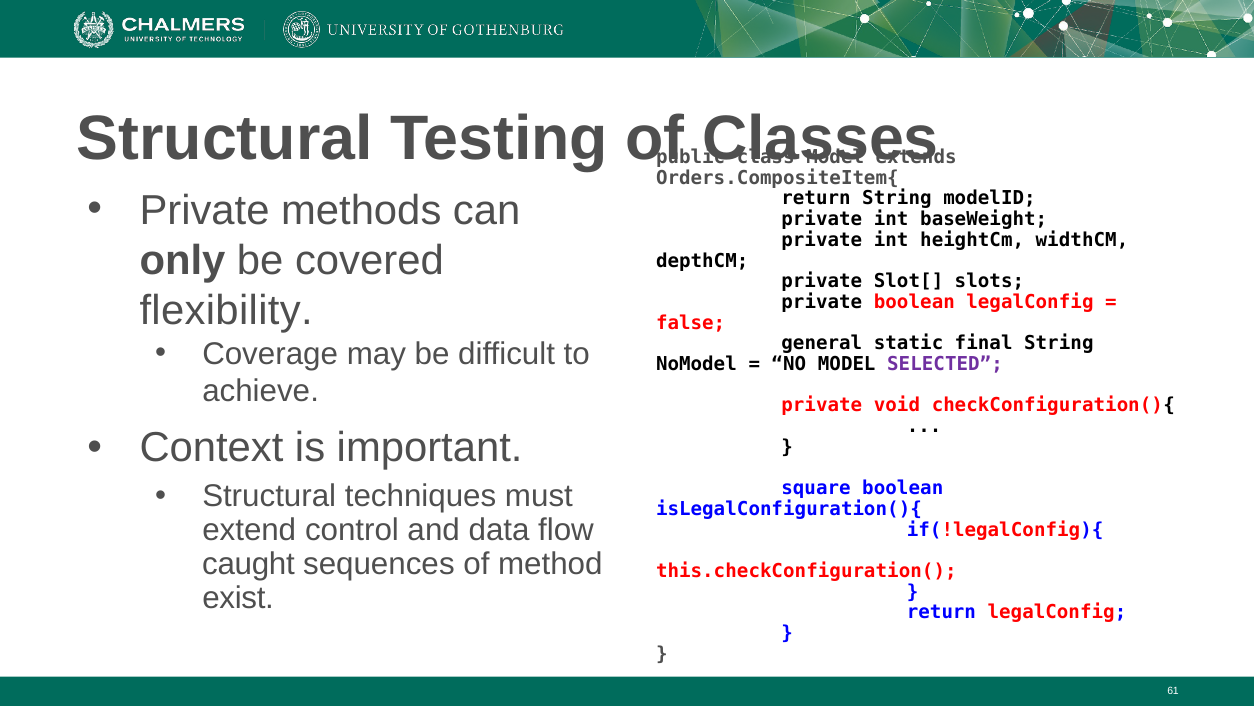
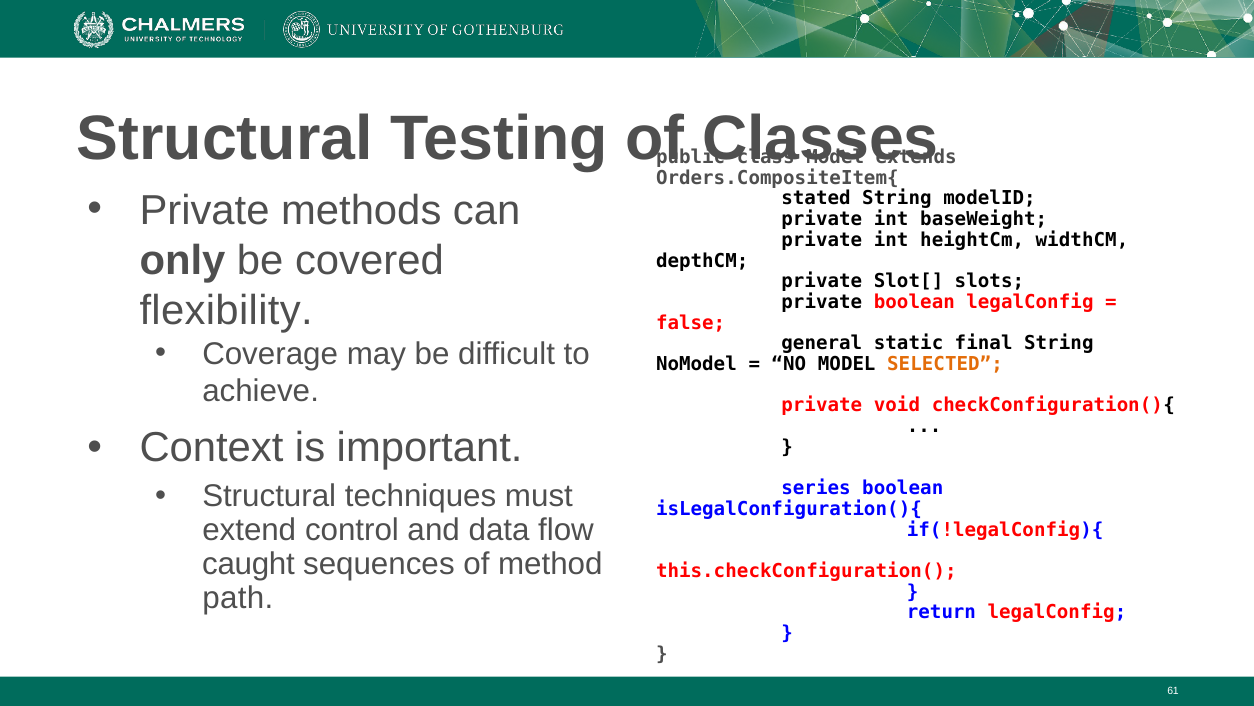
return at (816, 198): return -> stated
SELECTED colour: purple -> orange
square: square -> series
exist: exist -> path
